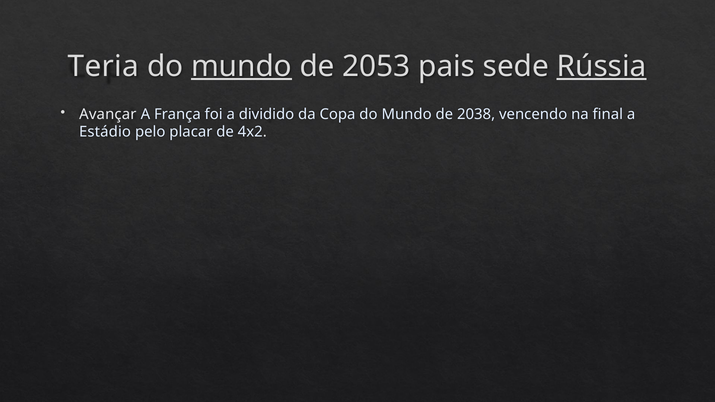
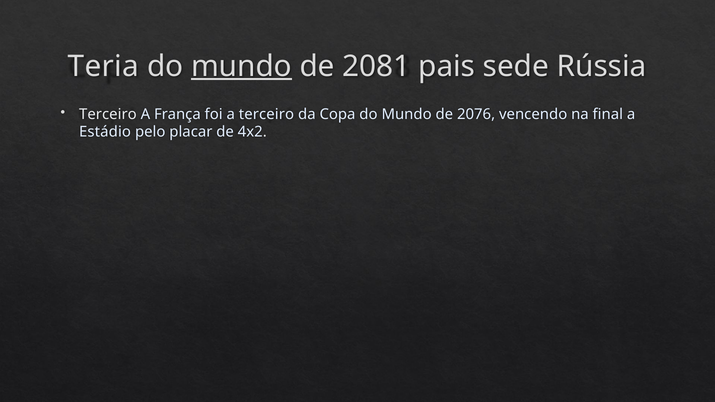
2053: 2053 -> 2081
Rússia underline: present -> none
Avançar at (108, 114): Avançar -> Terceiro
a dividido: dividido -> terceiro
2038: 2038 -> 2076
